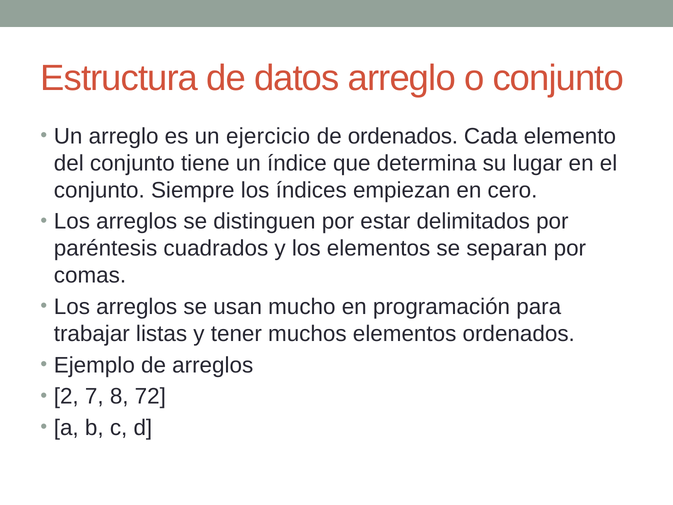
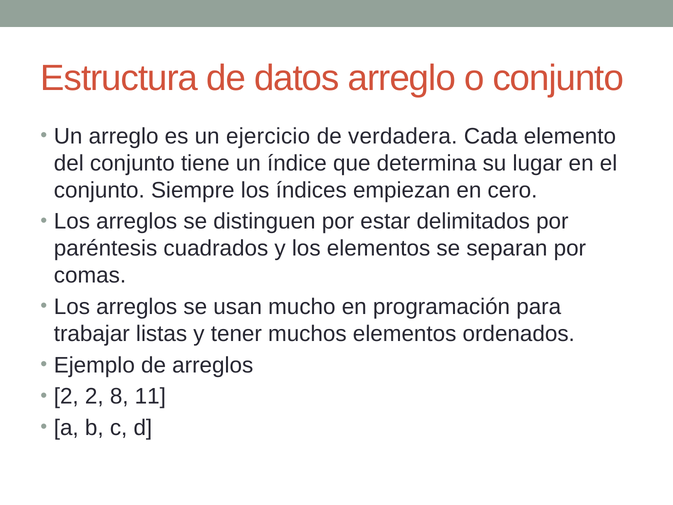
de ordenados: ordenados -> verdadera
2 7: 7 -> 2
72: 72 -> 11
